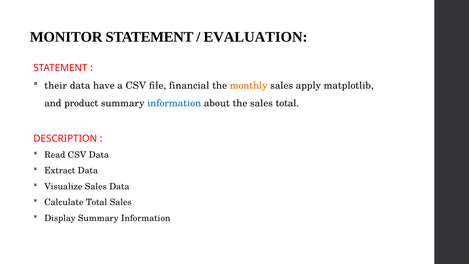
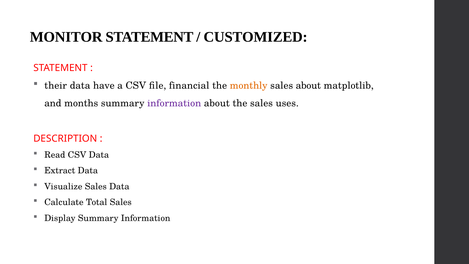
EVALUATION: EVALUATION -> CUSTOMIZED
sales apply: apply -> about
product: product -> months
information at (174, 103) colour: blue -> purple
sales total: total -> uses
